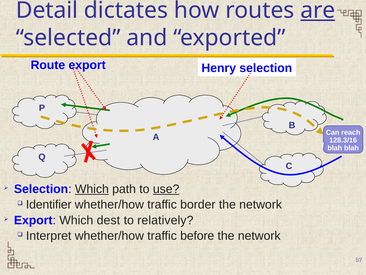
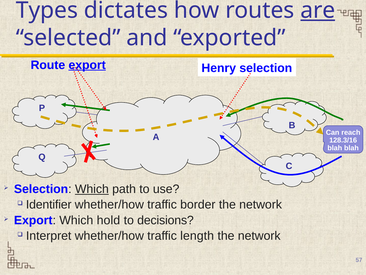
Detail: Detail -> Types
export at (87, 65) underline: none -> present
use underline: present -> none
dest: dest -> hold
relatively: relatively -> decisions
before: before -> length
